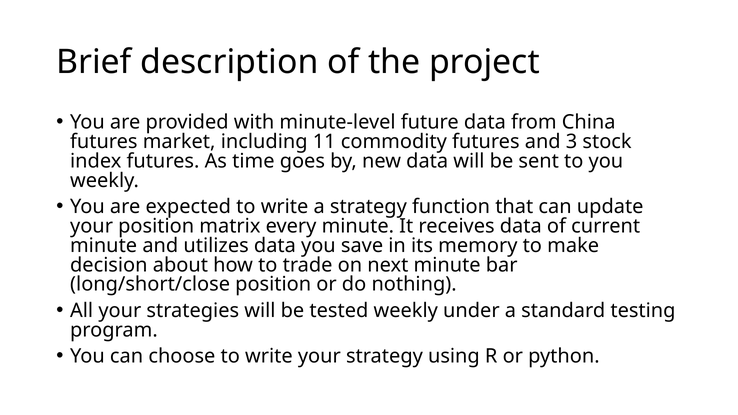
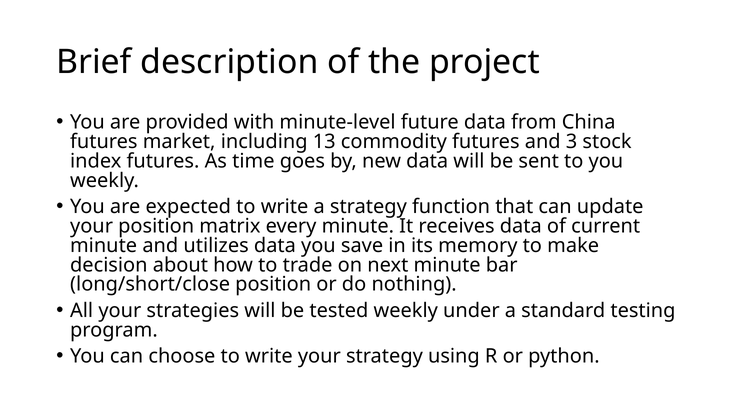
11: 11 -> 13
